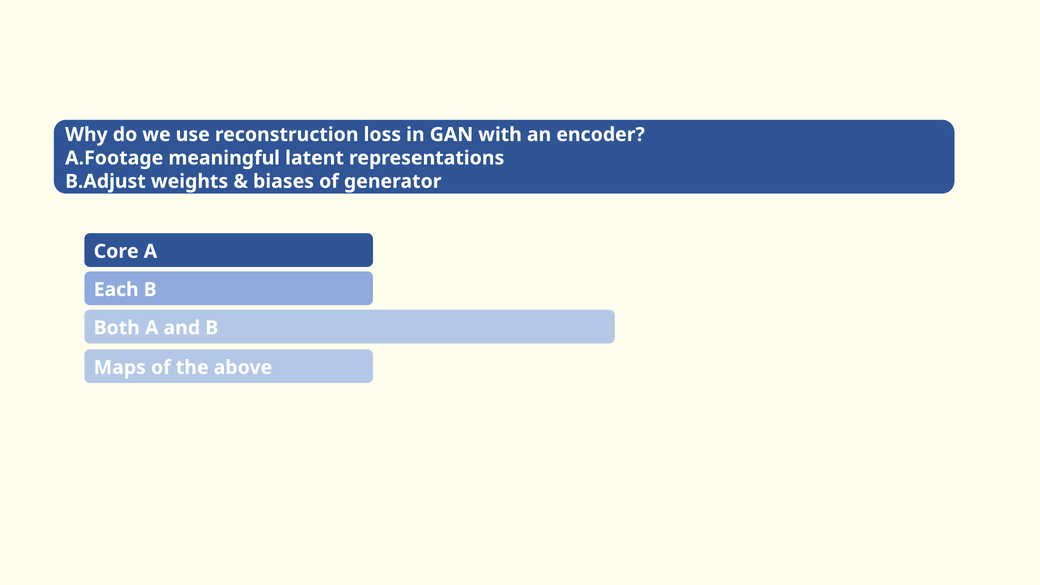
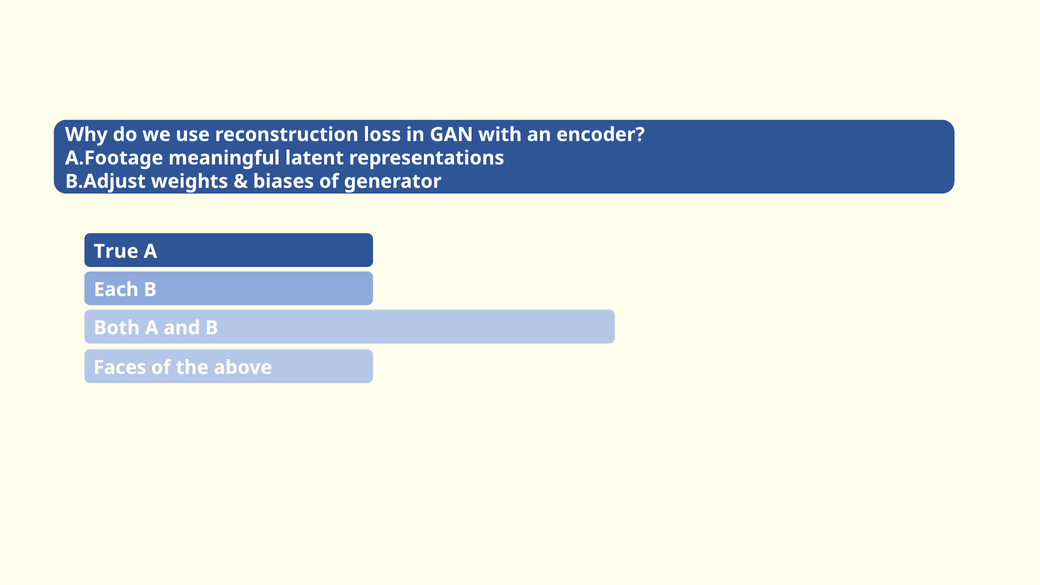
Core: Core -> True
Maps: Maps -> Faces
